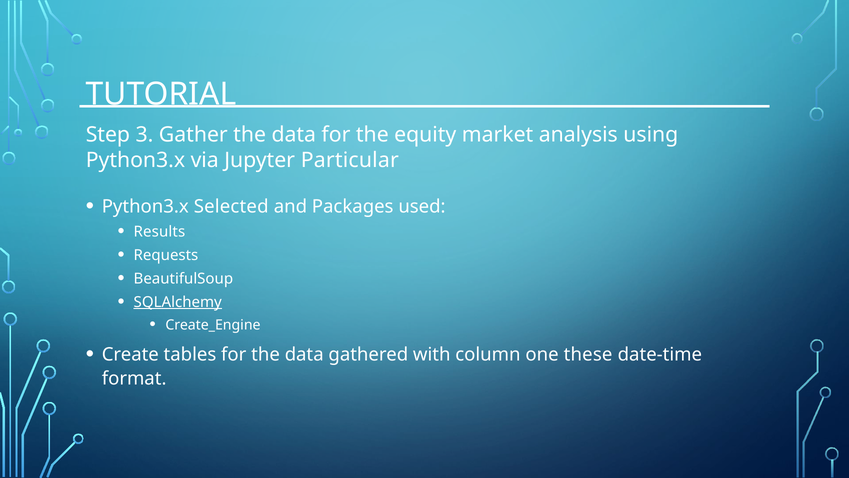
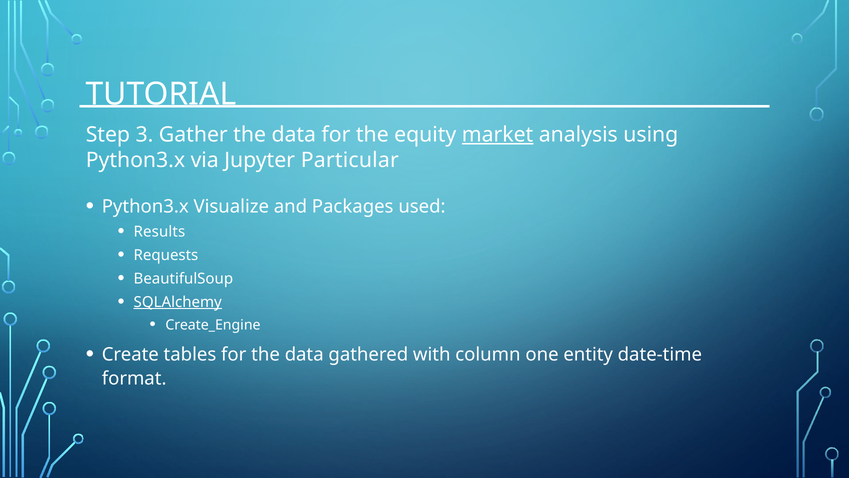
market underline: none -> present
Selected: Selected -> Visualize
these: these -> entity
